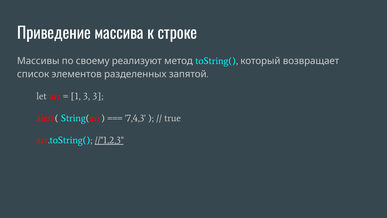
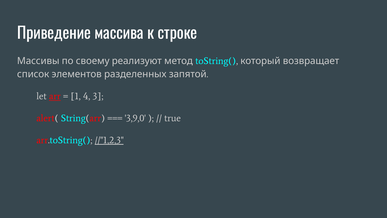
arr underline: none -> present
1 3: 3 -> 4
7,4,3: 7,4,3 -> 3,9,0
